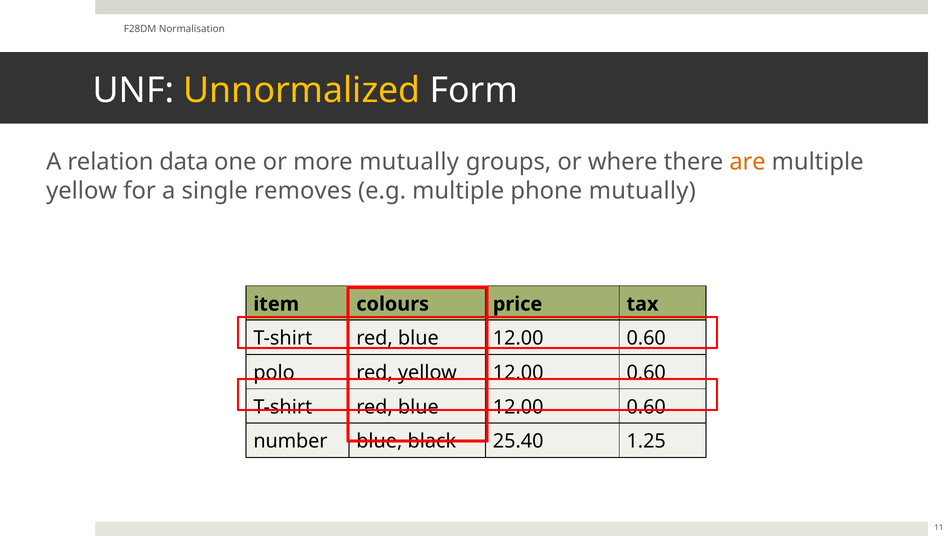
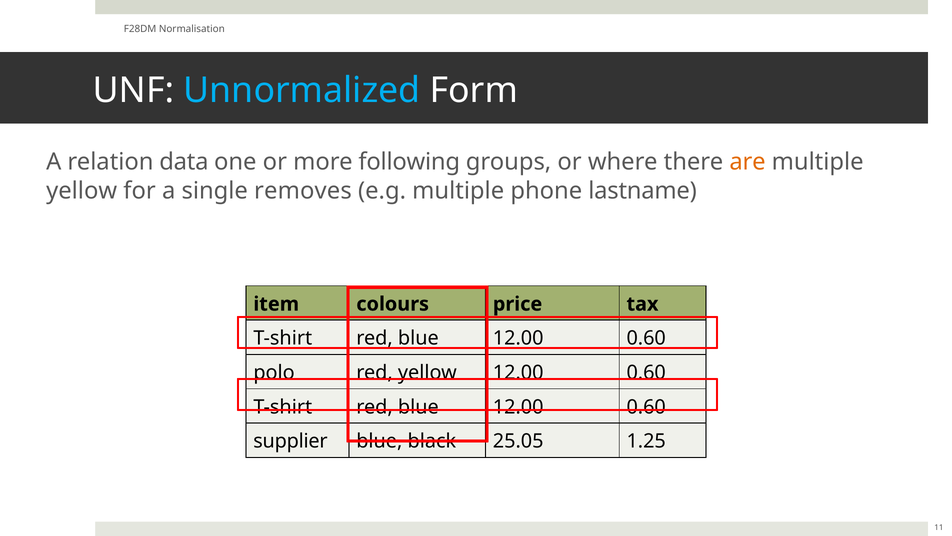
Unnormalized colour: yellow -> light blue
more mutually: mutually -> following
phone mutually: mutually -> lastname
number: number -> supplier
25.40: 25.40 -> 25.05
